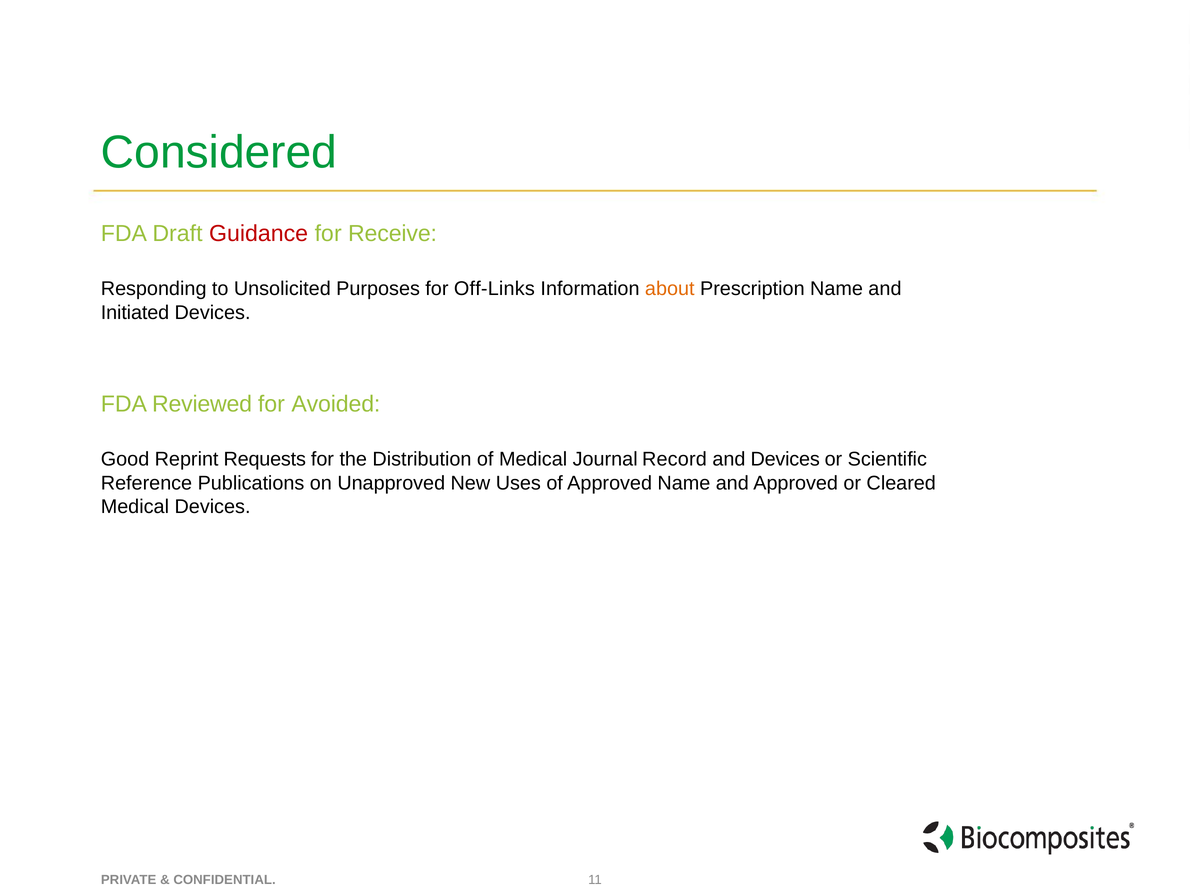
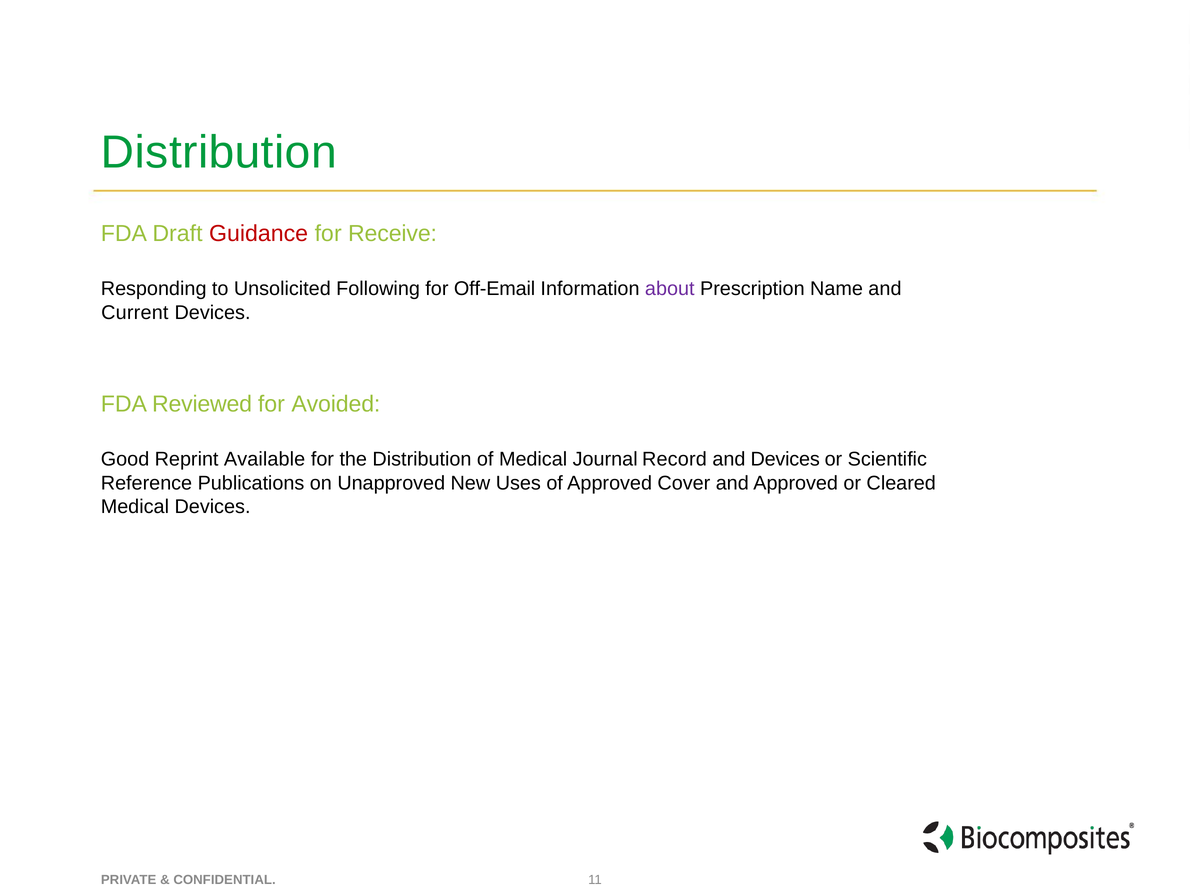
Considered at (219, 153): Considered -> Distribution
Purposes: Purposes -> Following
Off-Links: Off-Links -> Off-Email
about colour: orange -> purple
Initiated: Initiated -> Current
Requests: Requests -> Available
Approved Name: Name -> Cover
